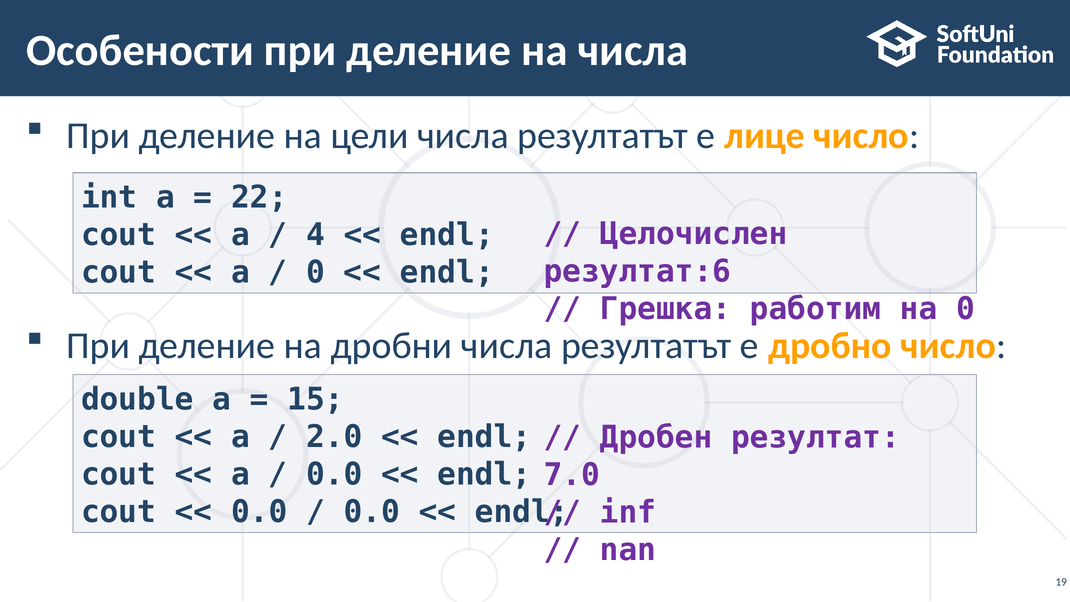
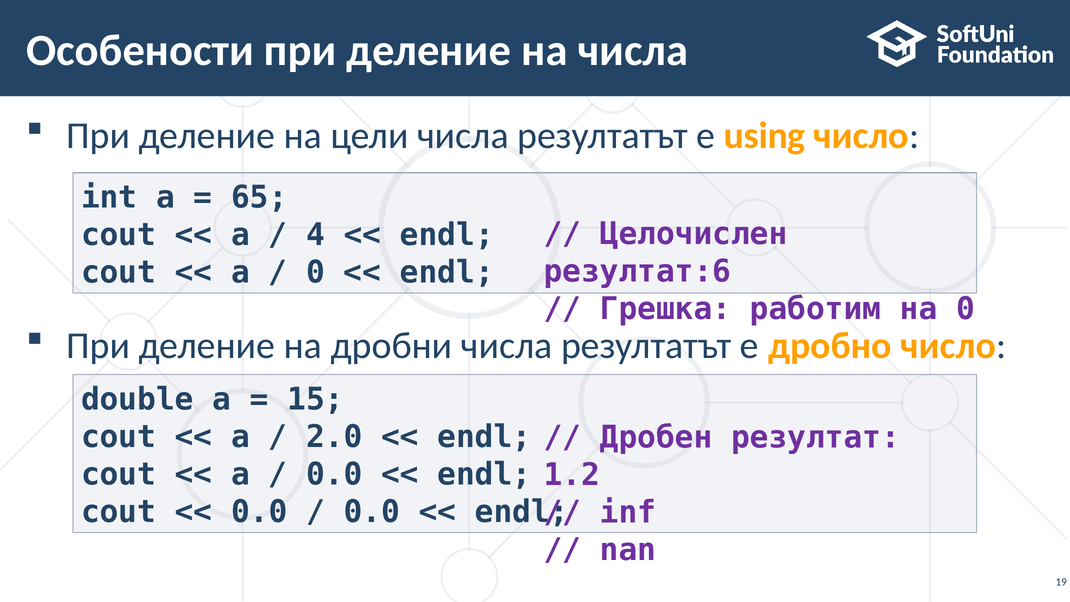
лице: лице -> using
22: 22 -> 65
7.0: 7.0 -> 1.2
